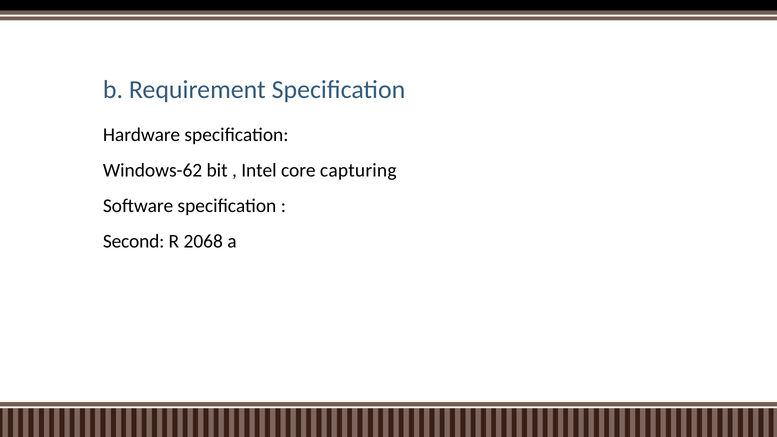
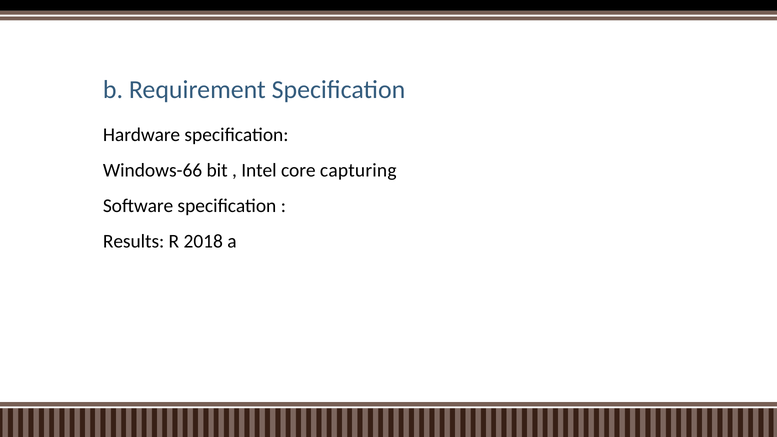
Windows-62: Windows-62 -> Windows-66
Second: Second -> Results
2068: 2068 -> 2018
